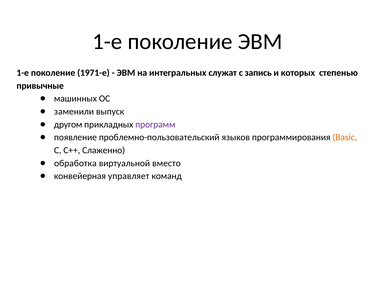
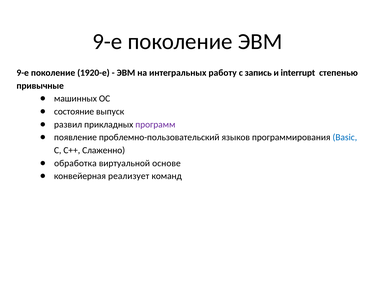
1-е at (107, 42): 1-е -> 9-е
1-е at (23, 73): 1-е -> 9-е
1971-е: 1971-е -> 1920-е
служат: служат -> работу
которых: которых -> interrupt
заменили: заменили -> состояние
другом: другом -> развил
Basic colour: orange -> blue
вместо: вместо -> основе
управляет: управляет -> реализует
